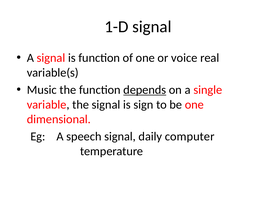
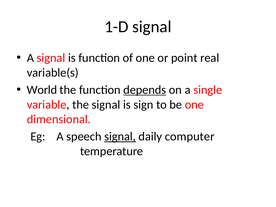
voice: voice -> point
Music: Music -> World
signal at (120, 136) underline: none -> present
